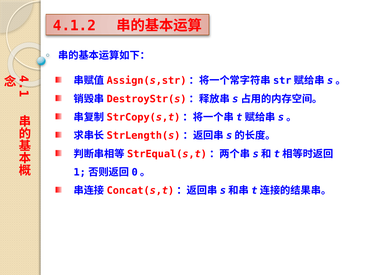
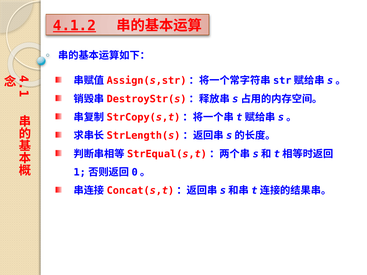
4.1.2 underline: none -> present
